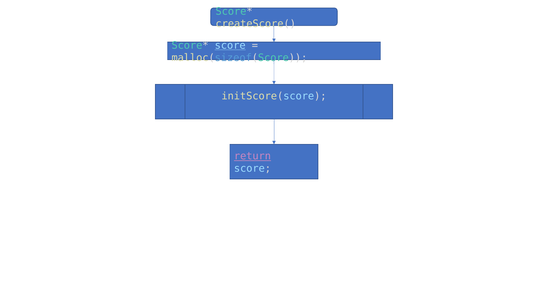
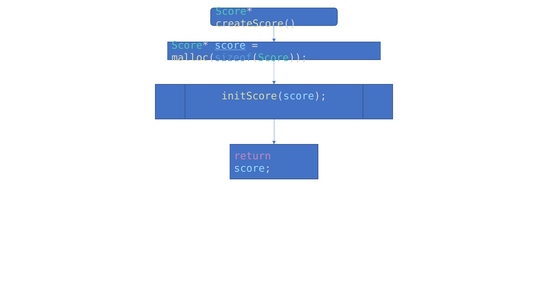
return underline: present -> none
